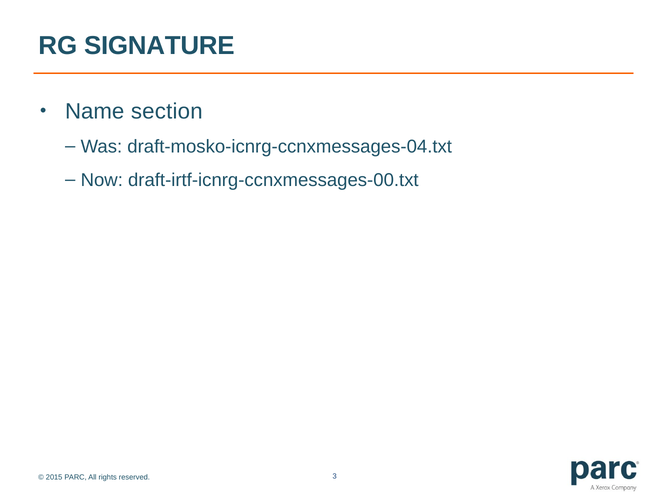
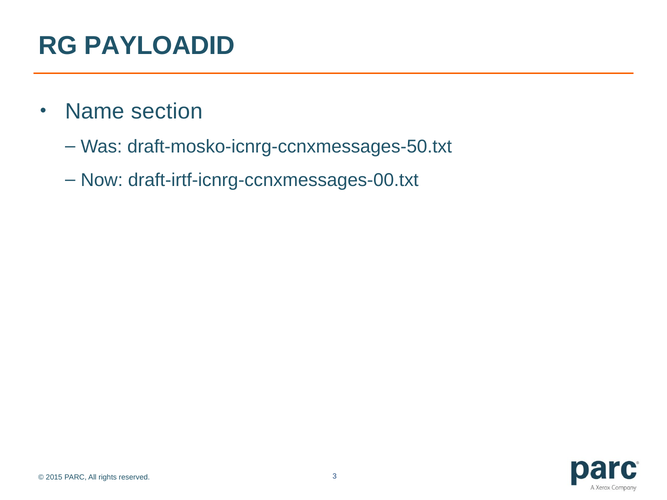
SIGNATURE: SIGNATURE -> PAYLOADID
draft-mosko-icnrg-ccnxmessages-04.txt: draft-mosko-icnrg-ccnxmessages-04.txt -> draft-mosko-icnrg-ccnxmessages-50.txt
